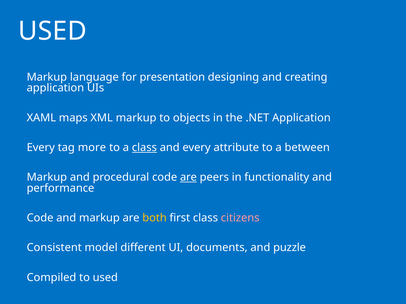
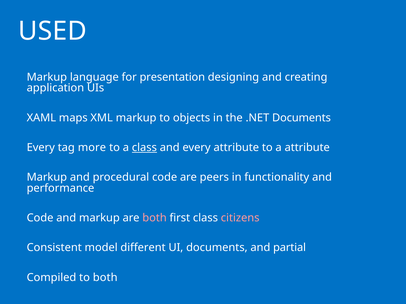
.NET Application: Application -> Documents
a between: between -> attribute
are at (188, 178) underline: present -> none
both at (155, 218) colour: yellow -> pink
puzzle: puzzle -> partial
to used: used -> both
